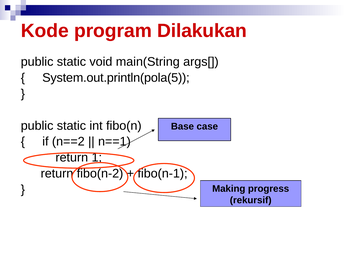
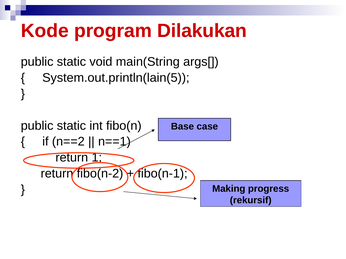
System.out.println(pola(5: System.out.println(pola(5 -> System.out.println(lain(5
